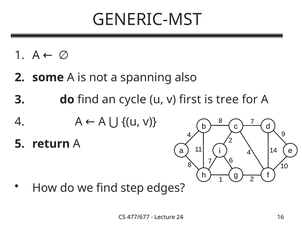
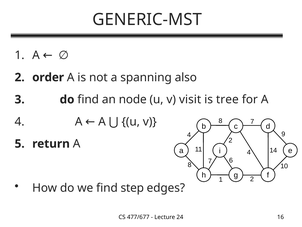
some: some -> order
cycle: cycle -> node
first: first -> visit
